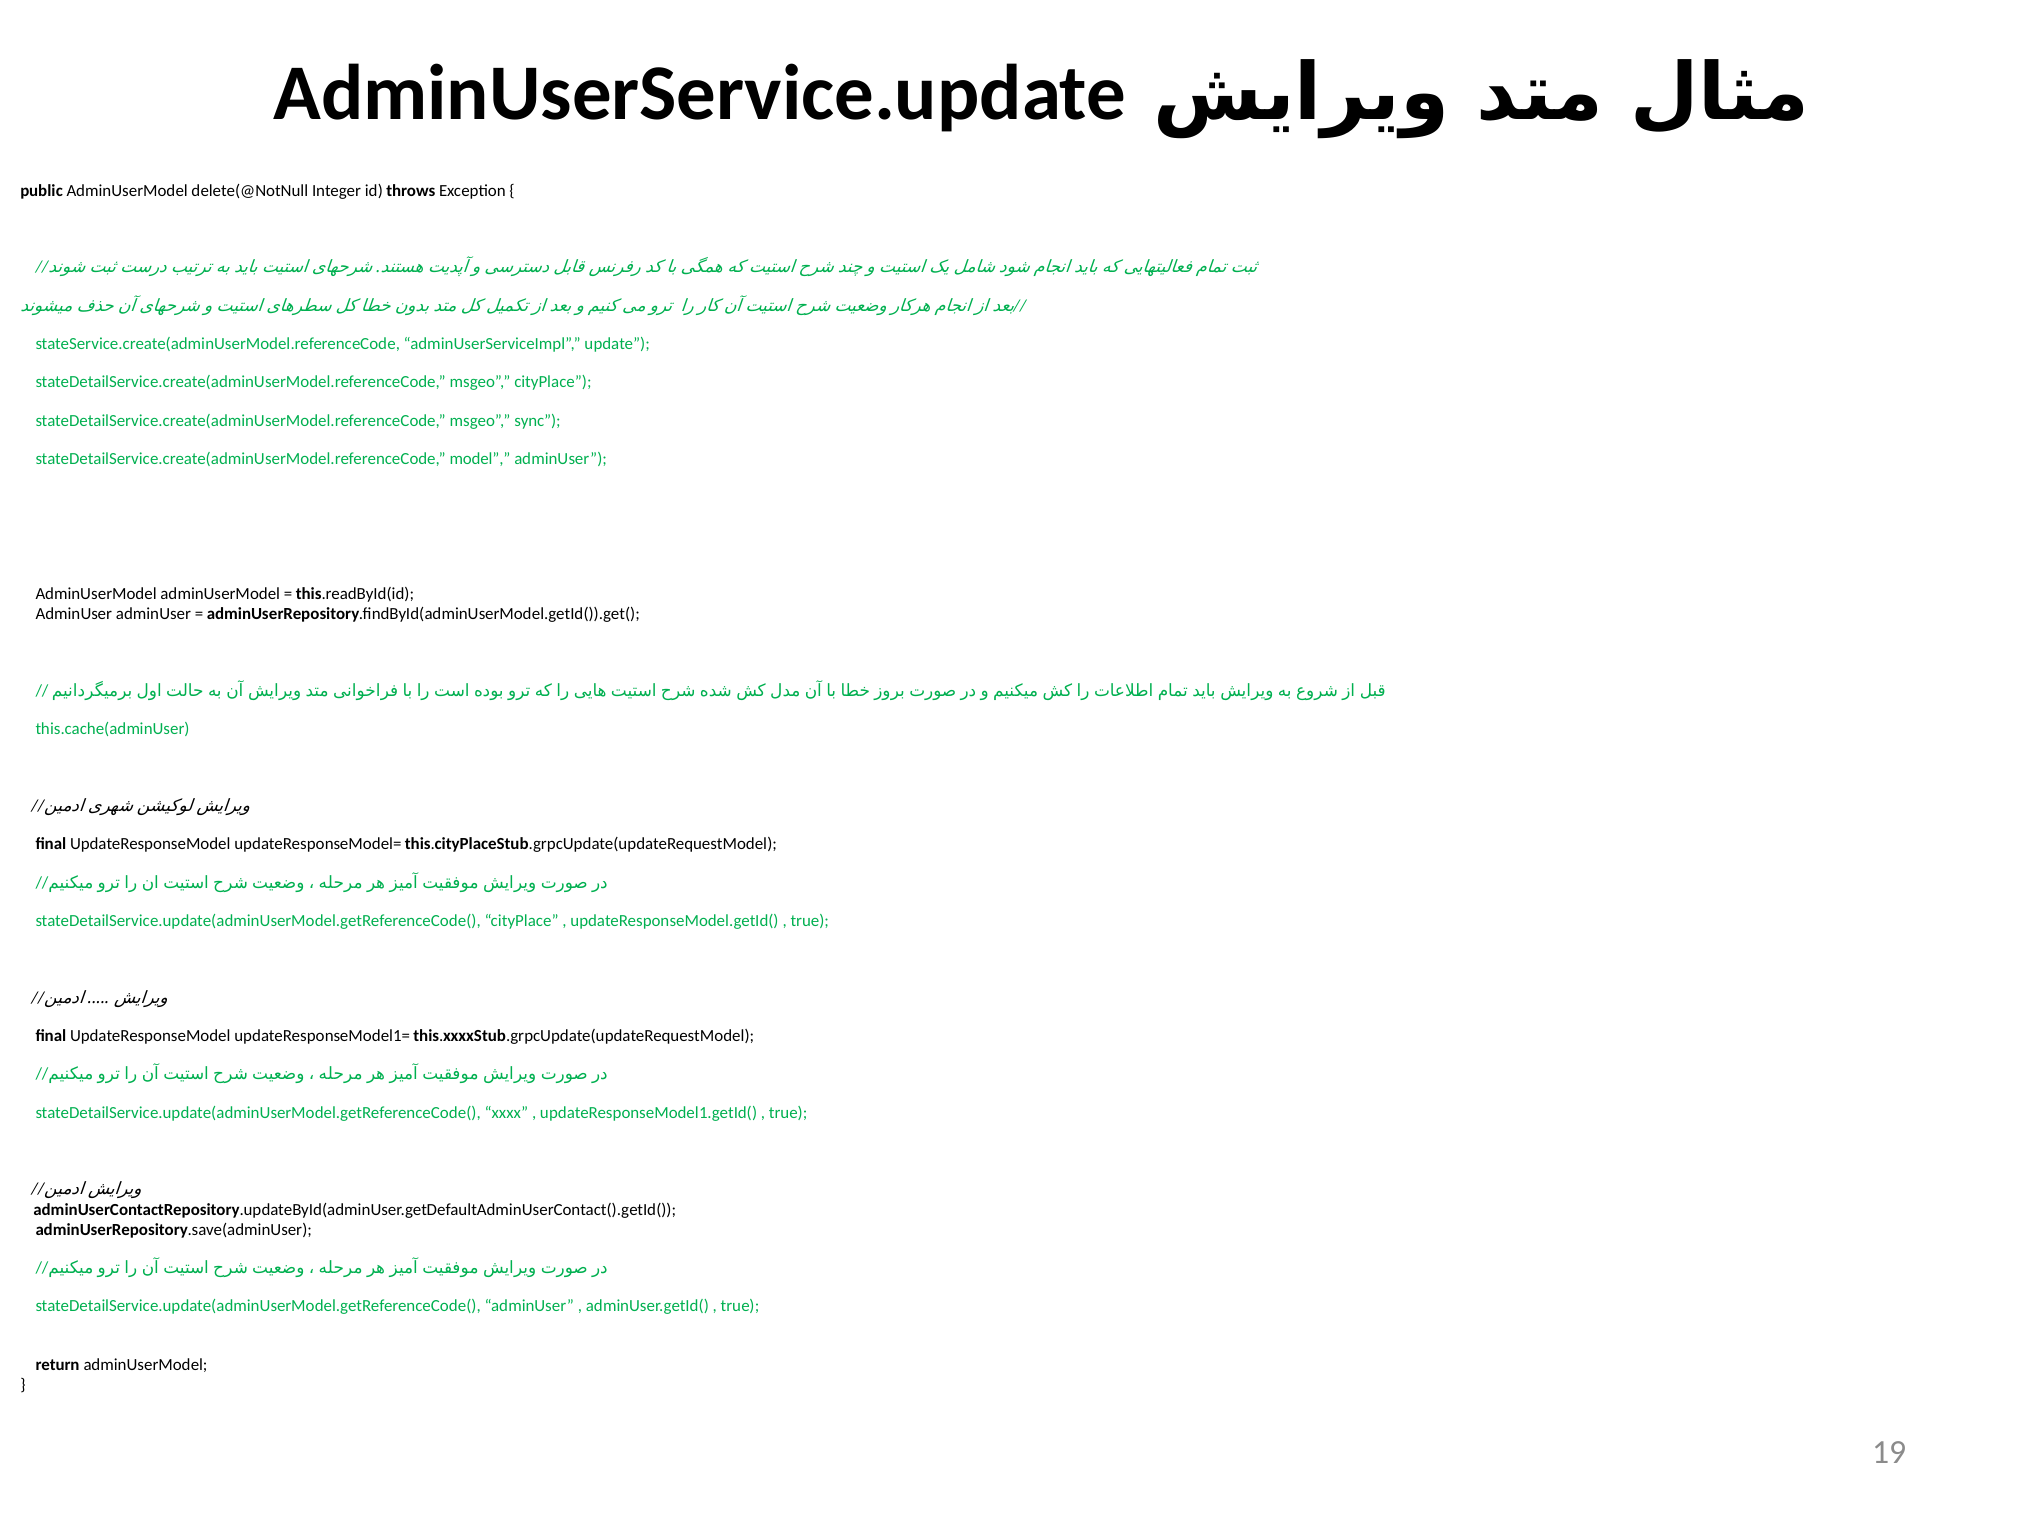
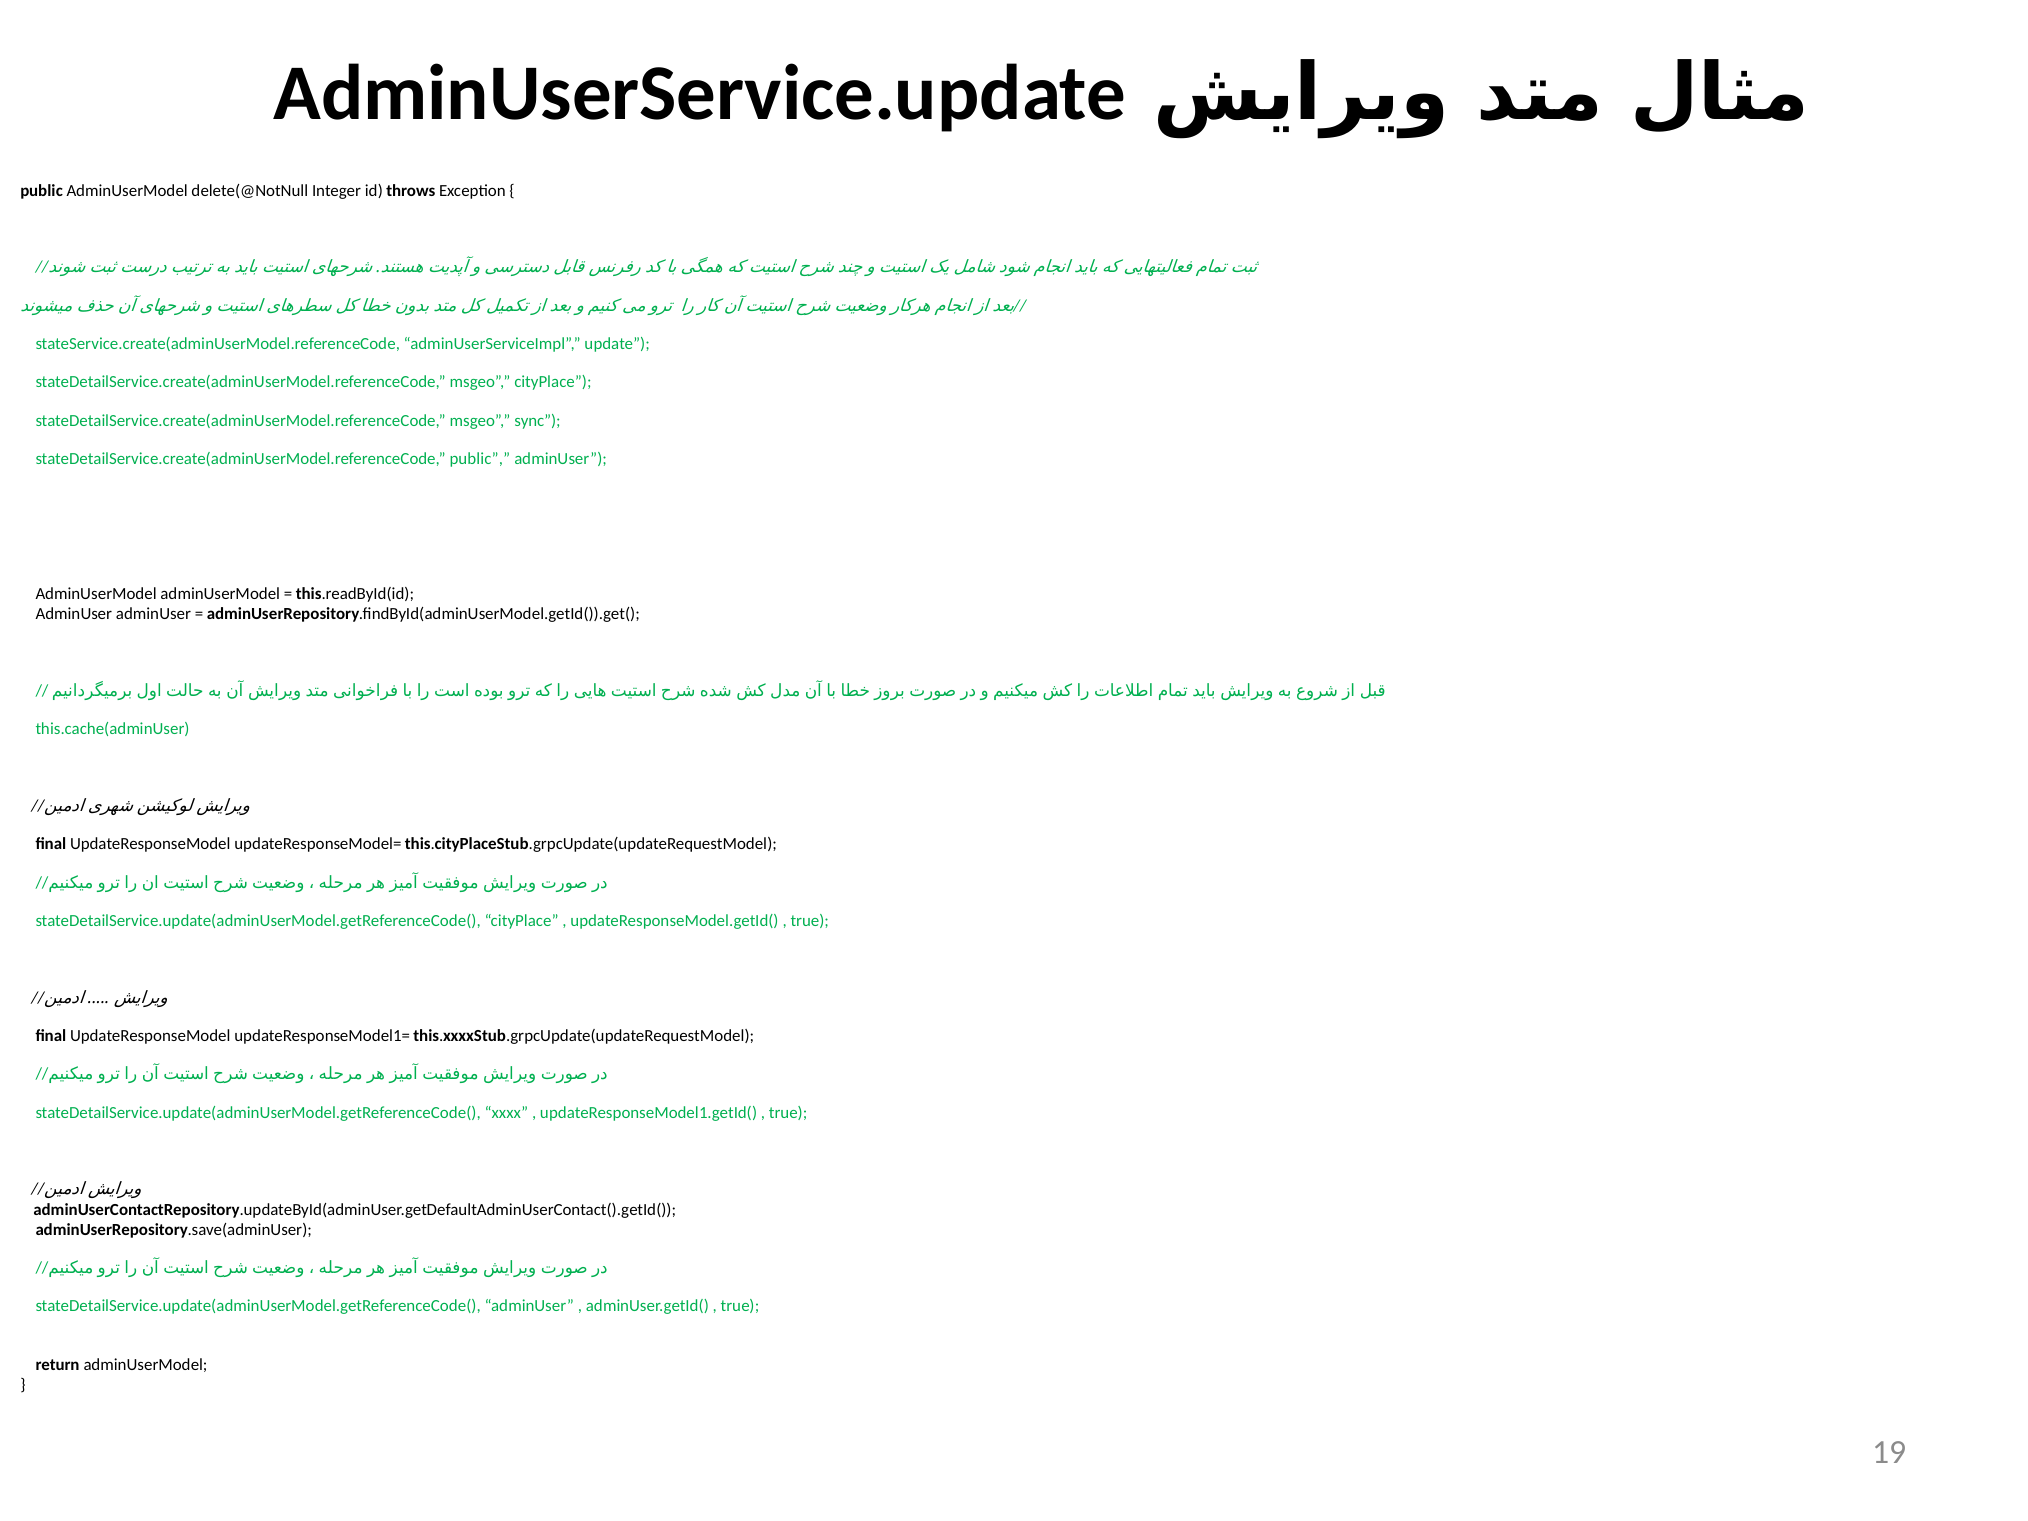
stateDetailService.create(adminUserModel.referenceCode model: model -> public
